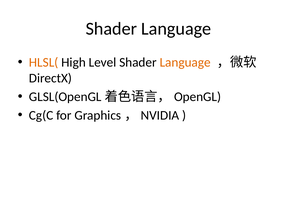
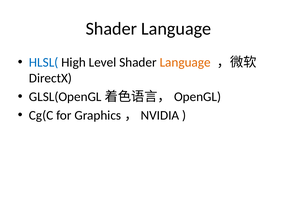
HLSL( colour: orange -> blue
